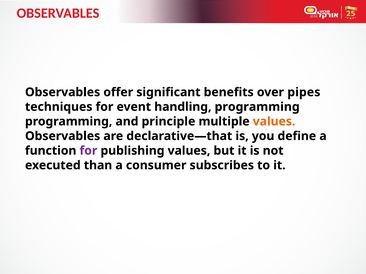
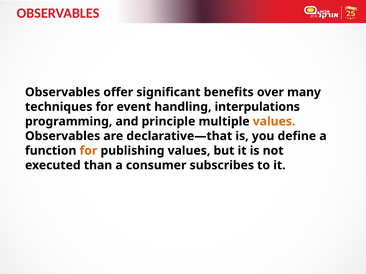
pipes: pipes -> many
handling programming: programming -> interpulations
for at (88, 151) colour: purple -> orange
